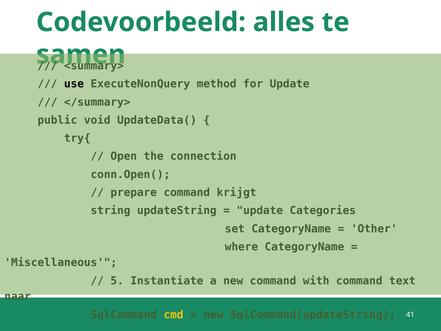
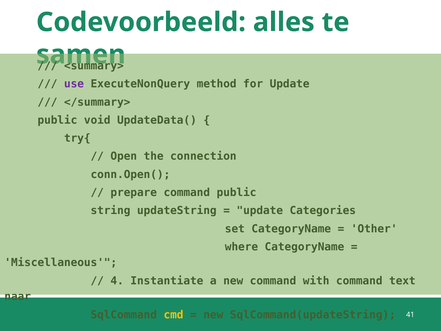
use colour: black -> purple
command krijgt: krijgt -> public
5: 5 -> 4
